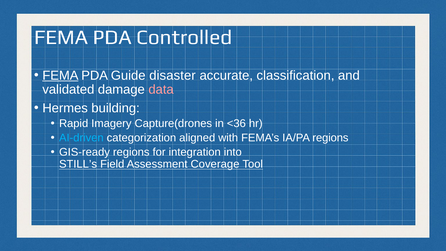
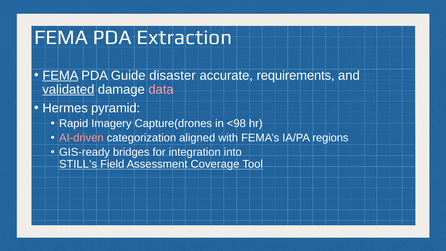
Controlled: Controlled -> Extraction
classification: classification -> requirements
validated underline: none -> present
building: building -> pyramid
<36: <36 -> <98
AI-driven colour: light blue -> pink
GIS-ready regions: regions -> bridges
